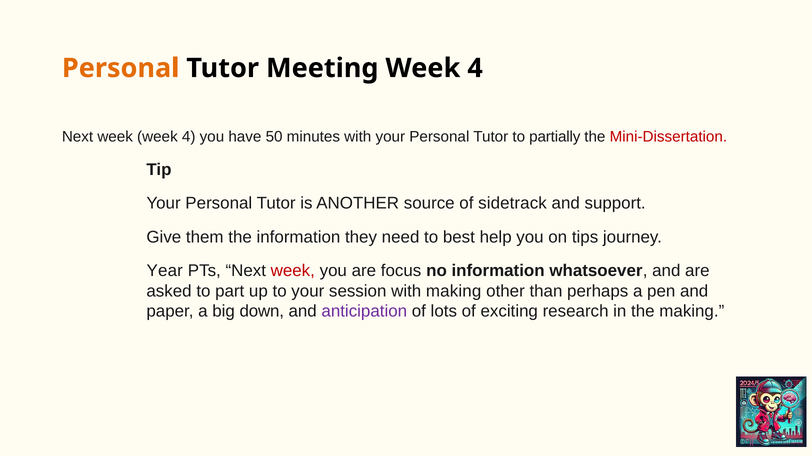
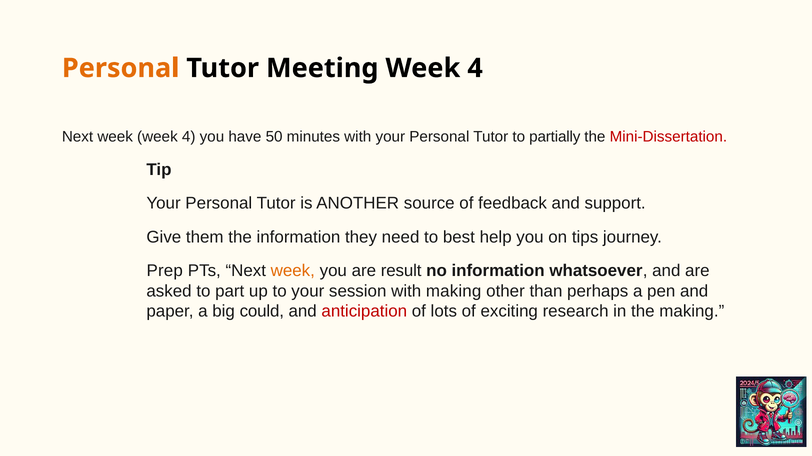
sidetrack: sidetrack -> feedback
Year: Year -> Prep
week at (293, 271) colour: red -> orange
focus: focus -> result
down: down -> could
anticipation colour: purple -> red
